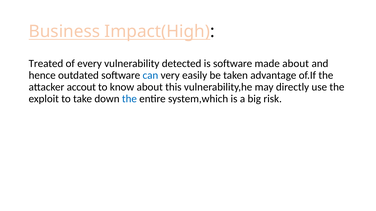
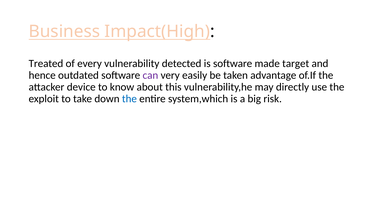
made about: about -> target
can colour: blue -> purple
accout: accout -> device
